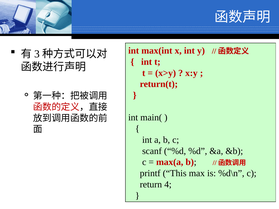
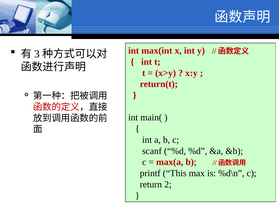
4: 4 -> 2
